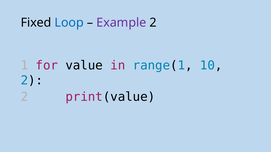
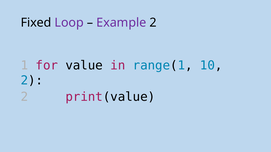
Loop colour: blue -> purple
